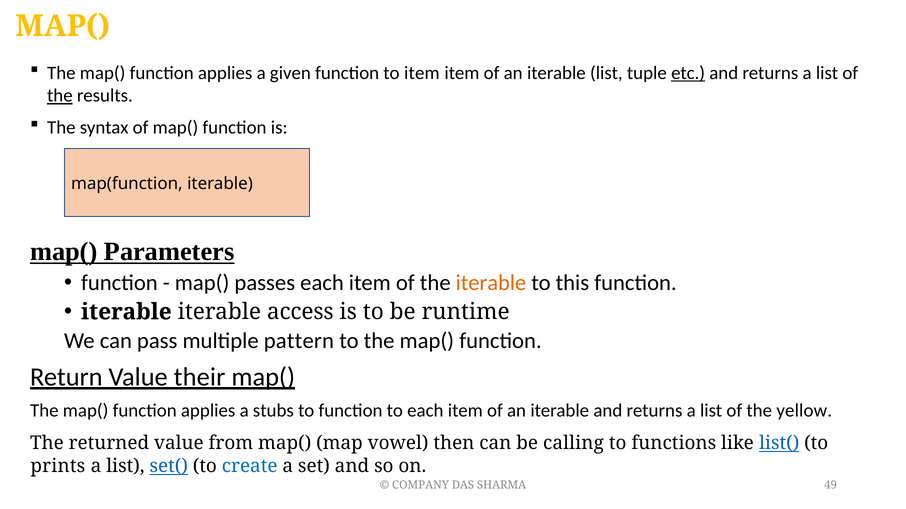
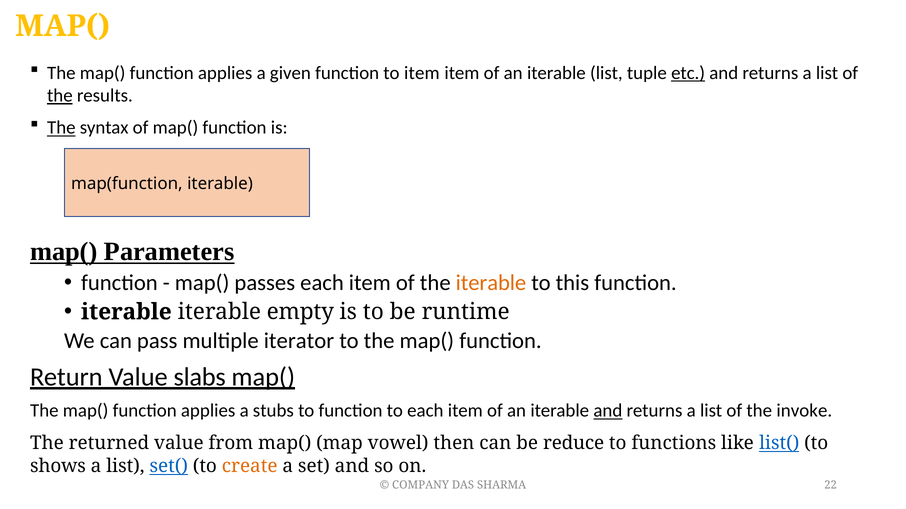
The at (61, 128) underline: none -> present
access: access -> empty
pattern: pattern -> iterator
their: their -> slabs
and at (608, 411) underline: none -> present
yellow: yellow -> invoke
calling: calling -> reduce
prints: prints -> shows
create colour: blue -> orange
49: 49 -> 22
